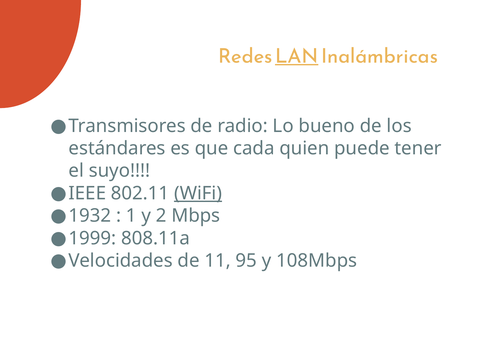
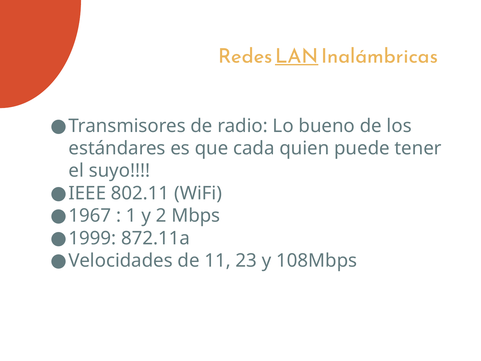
WiFi underline: present -> none
1932: 1932 -> 1967
808.11a: 808.11a -> 872.11a
95: 95 -> 23
